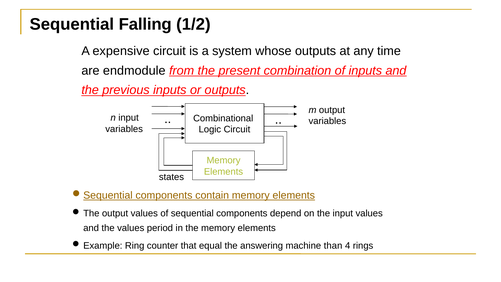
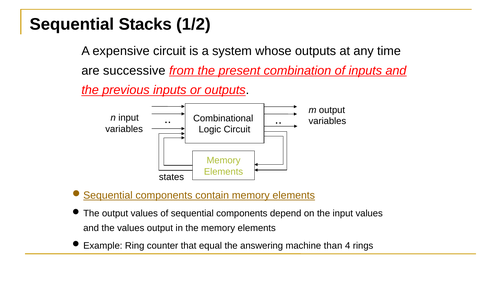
Falling: Falling -> Stacks
endmodule: endmodule -> successive
values period: period -> output
